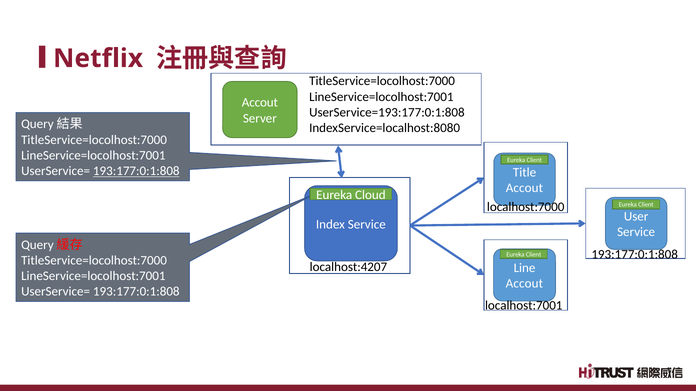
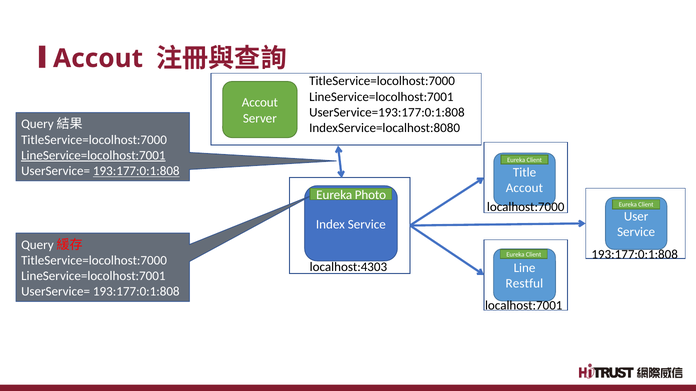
Netflix at (98, 58): Netflix -> Accout
LineService=locolhost:7001 at (93, 156) underline: none -> present
Cloud: Cloud -> Photo
localhost:4207: localhost:4207 -> localhost:4303
Accout at (524, 284): Accout -> Restful
